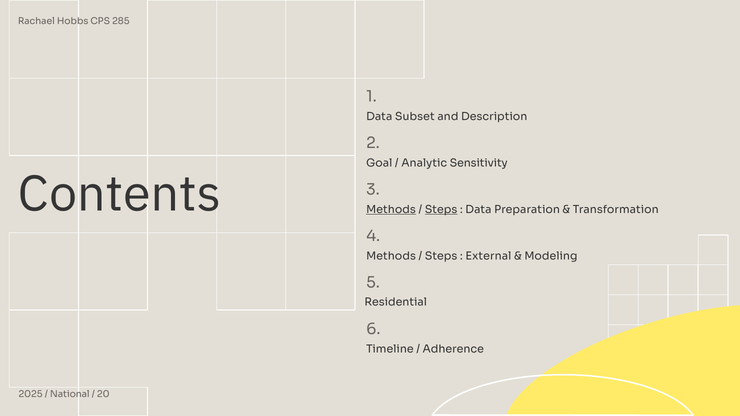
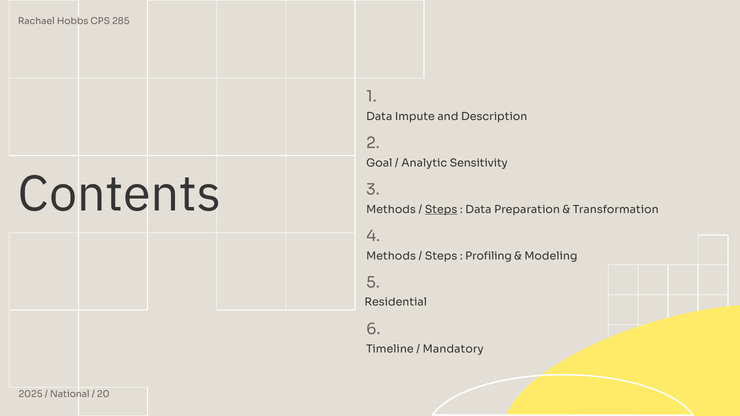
Subset: Subset -> Impute
Methods at (391, 210) underline: present -> none
External: External -> Profiling
Adherence: Adherence -> Mandatory
